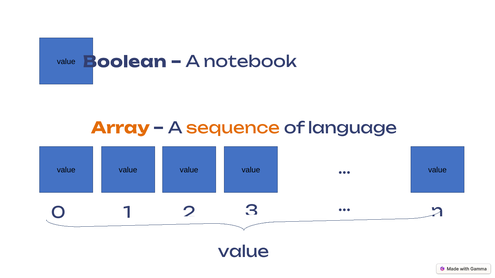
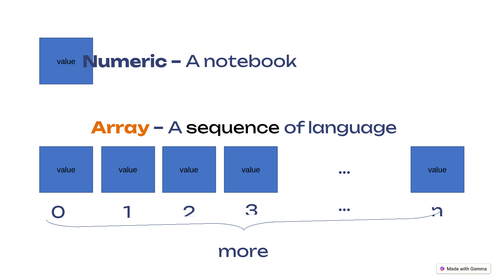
Boolean: Boolean -> Numeric
sequence colour: orange -> black
value at (243, 252): value -> more
